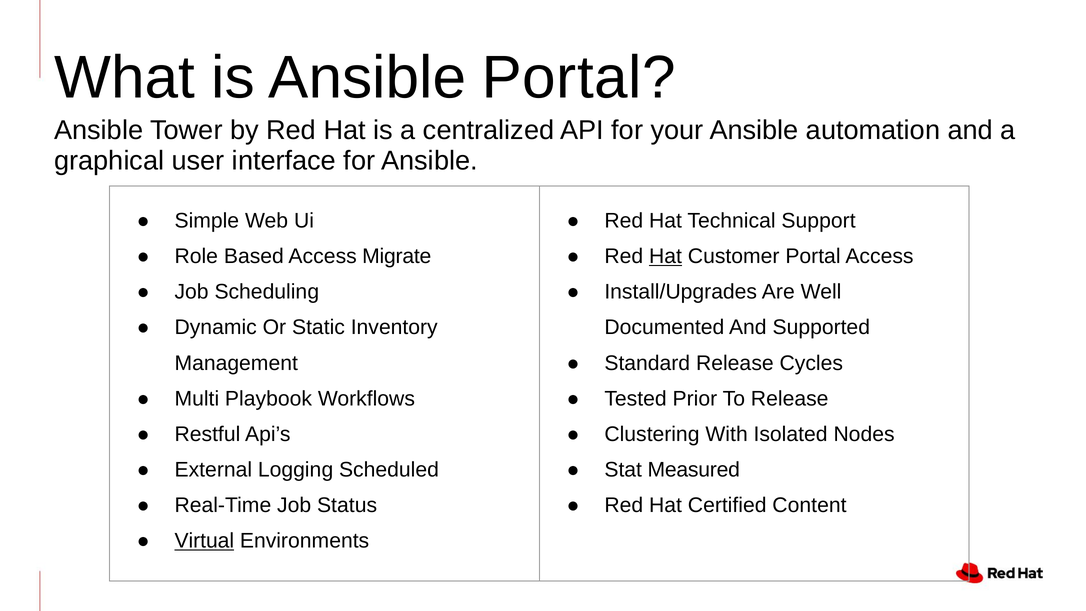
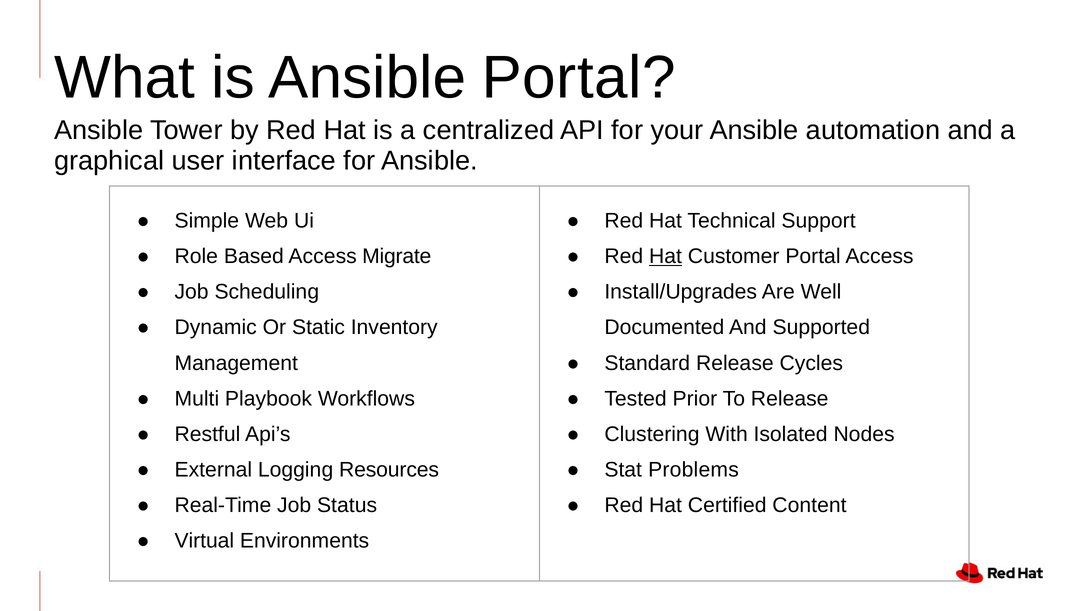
Scheduled: Scheduled -> Resources
Measured: Measured -> Problems
Virtual underline: present -> none
